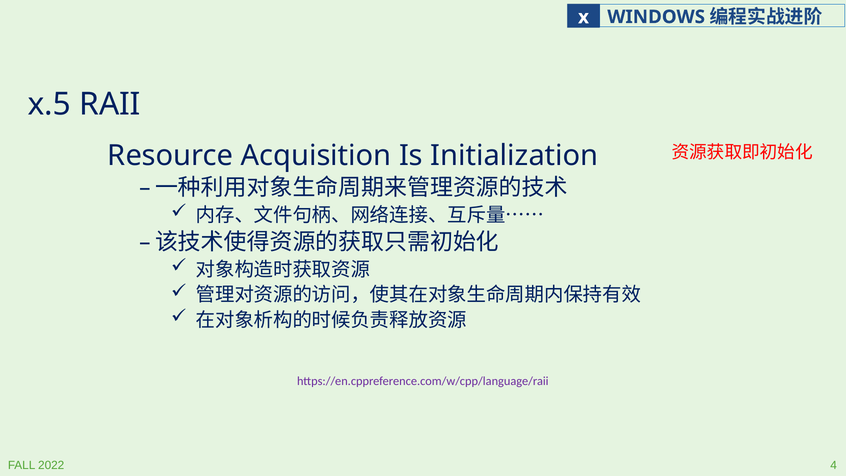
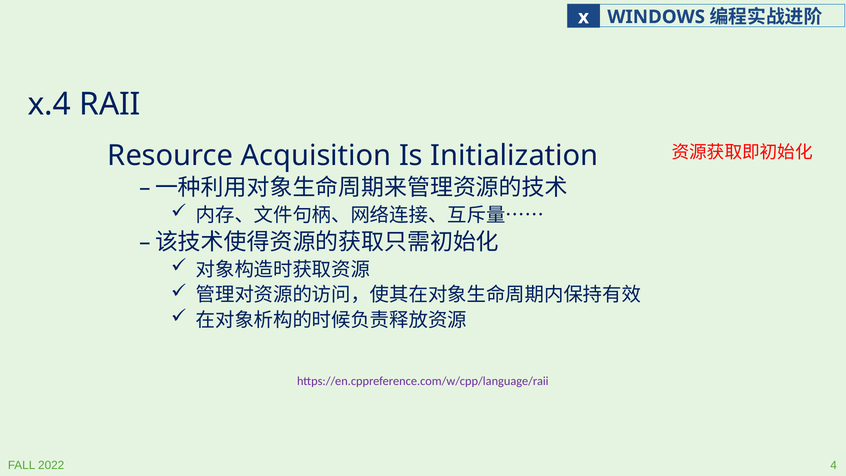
x.5: x.5 -> x.4
